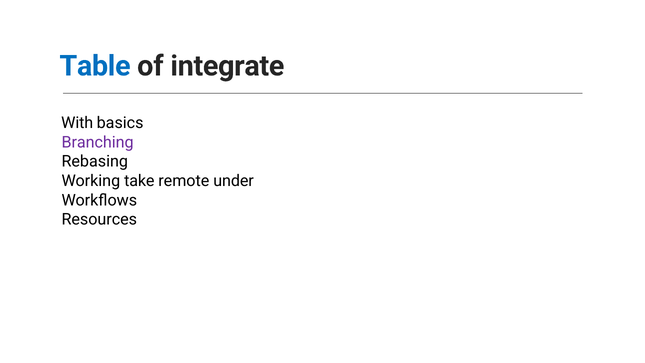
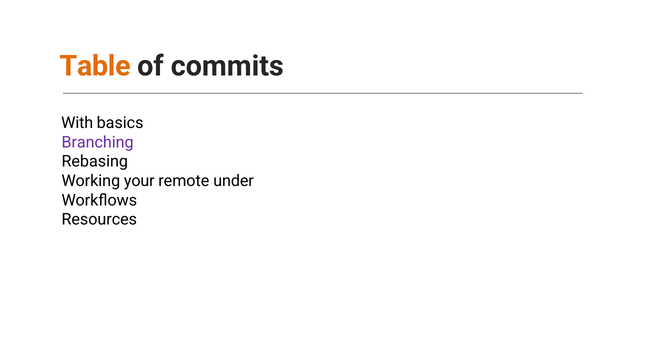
Table colour: blue -> orange
integrate: integrate -> commits
take: take -> your
